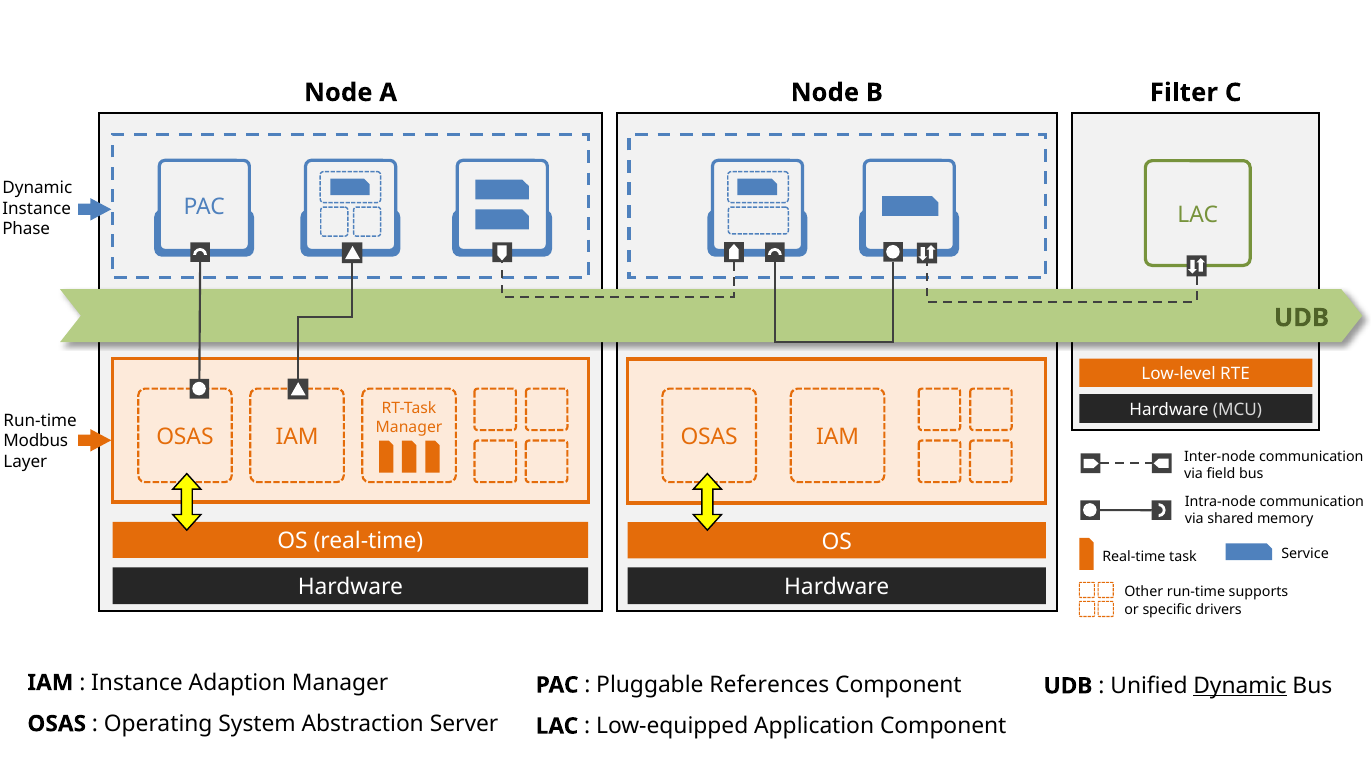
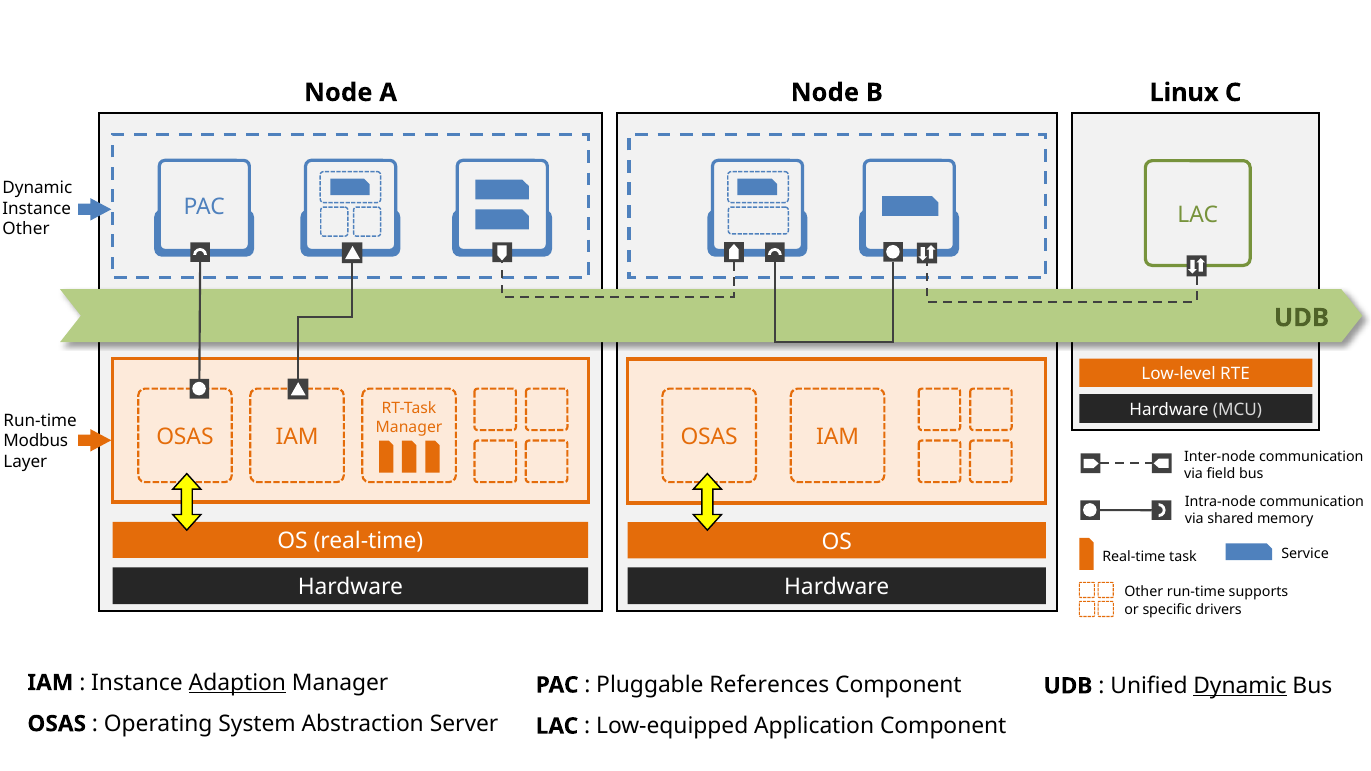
Filter: Filter -> Linux
Phase at (26, 229): Phase -> Other
Adaption underline: none -> present
